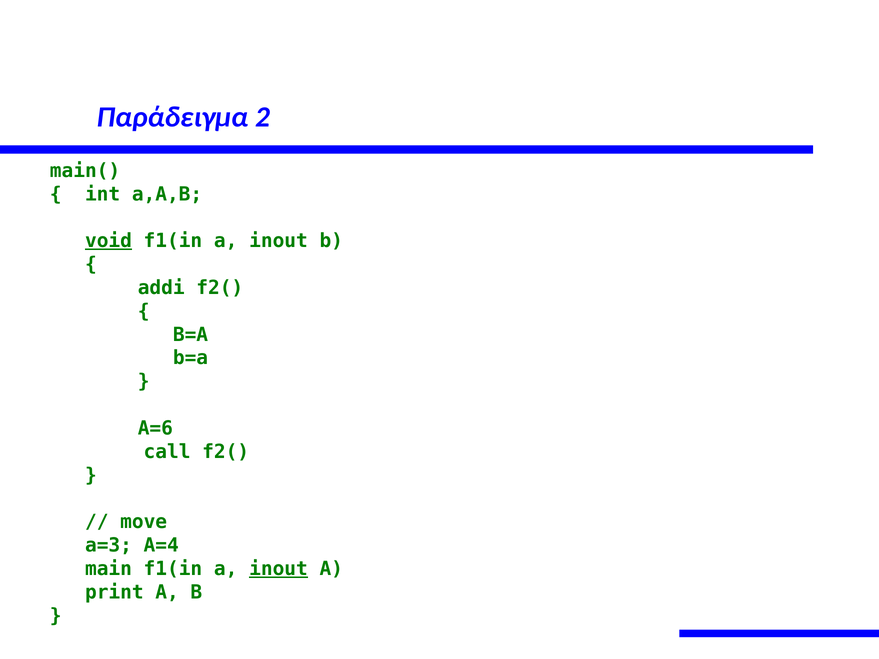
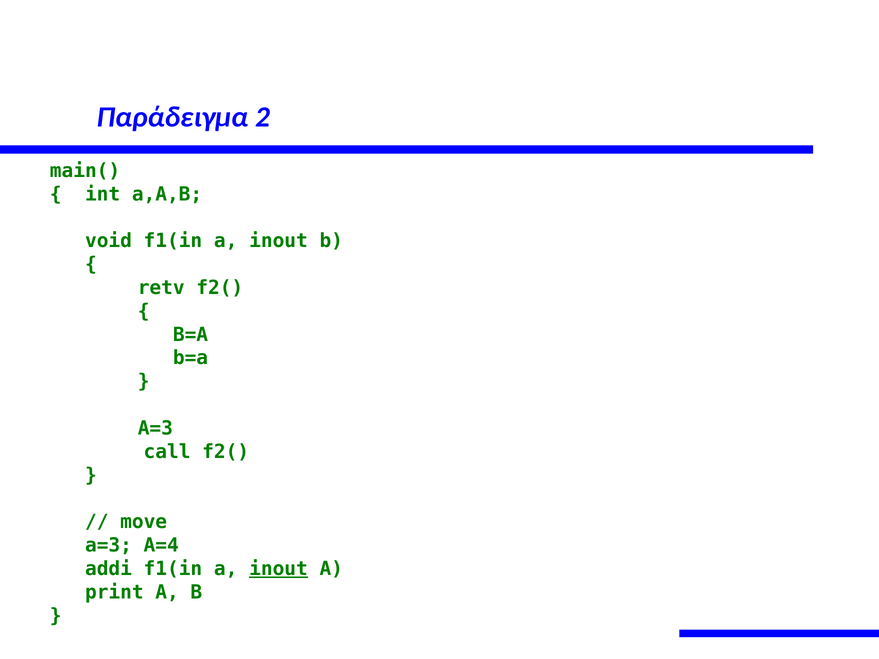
void underline: present -> none
addi: addi -> retv
A=6 at (155, 428): A=6 -> A=3
main: main -> addi
